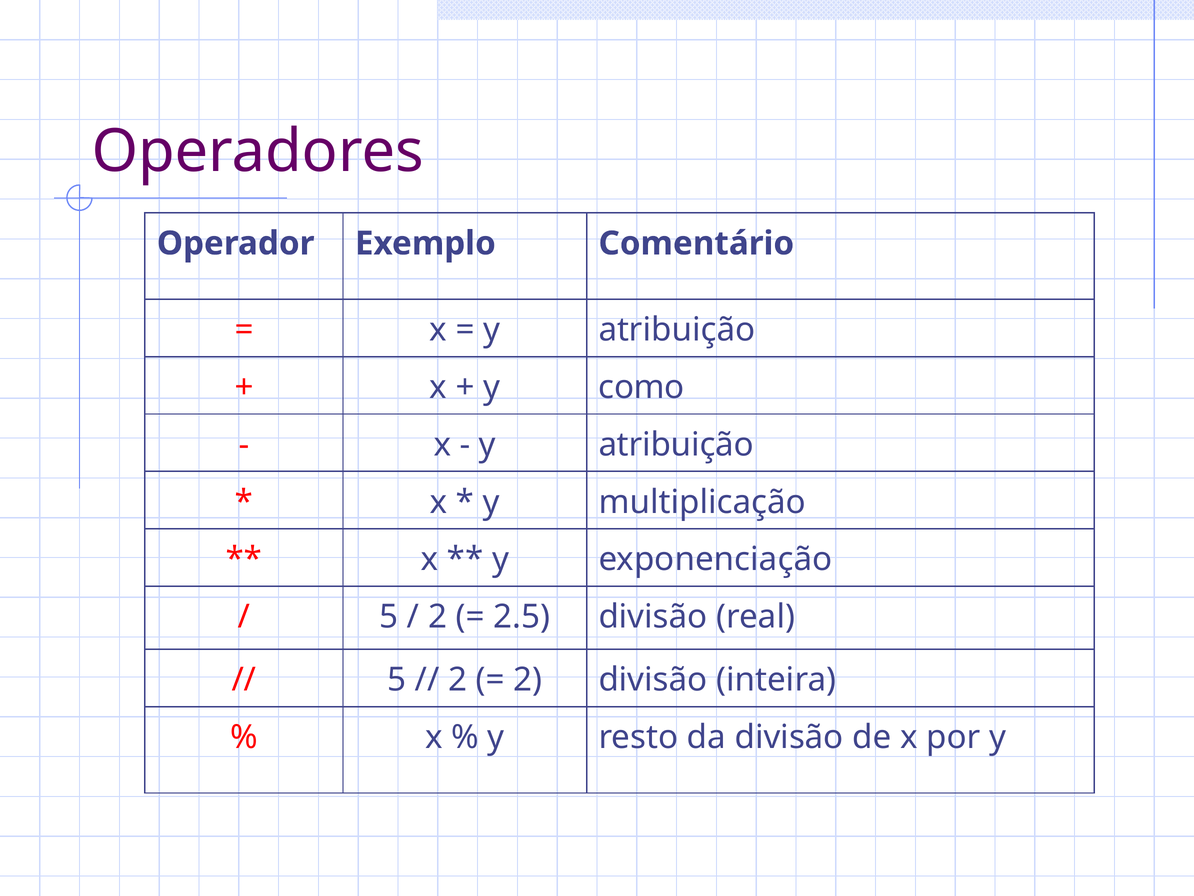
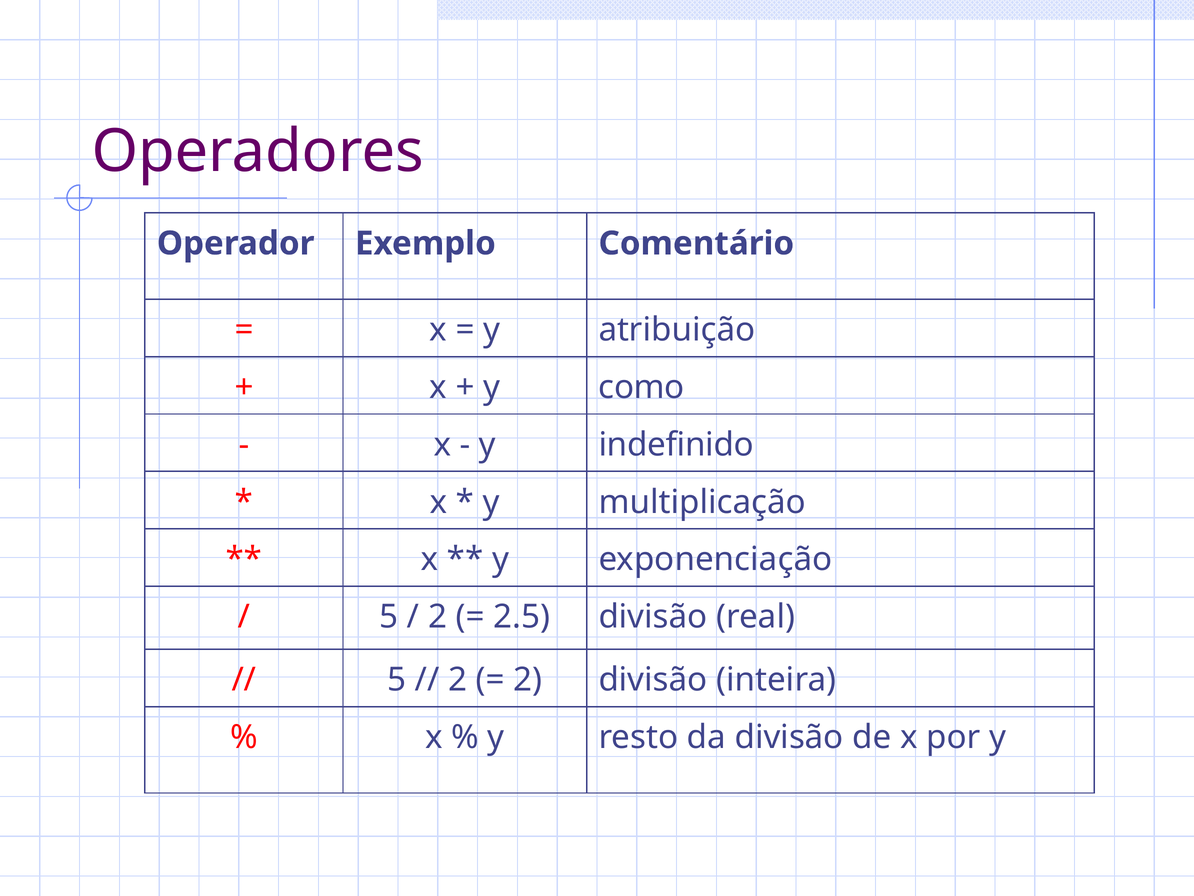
atribuição at (676, 444): atribuição -> indefinido
